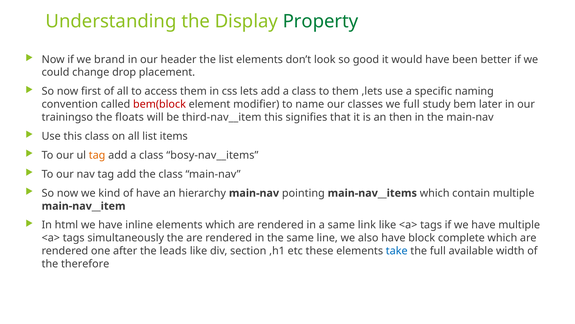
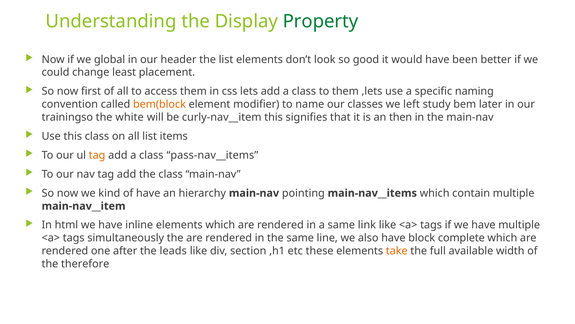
brand: brand -> global
drop: drop -> least
bem(block colour: red -> orange
we full: full -> left
floats: floats -> white
third-nav__item: third-nav__item -> curly-nav__item
bosy-nav__items: bosy-nav__items -> pass-nav__items
take colour: blue -> orange
